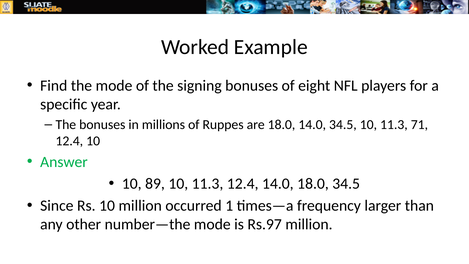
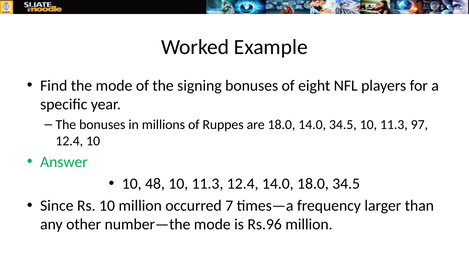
71: 71 -> 97
89: 89 -> 48
1: 1 -> 7
Rs.97: Rs.97 -> Rs.96
